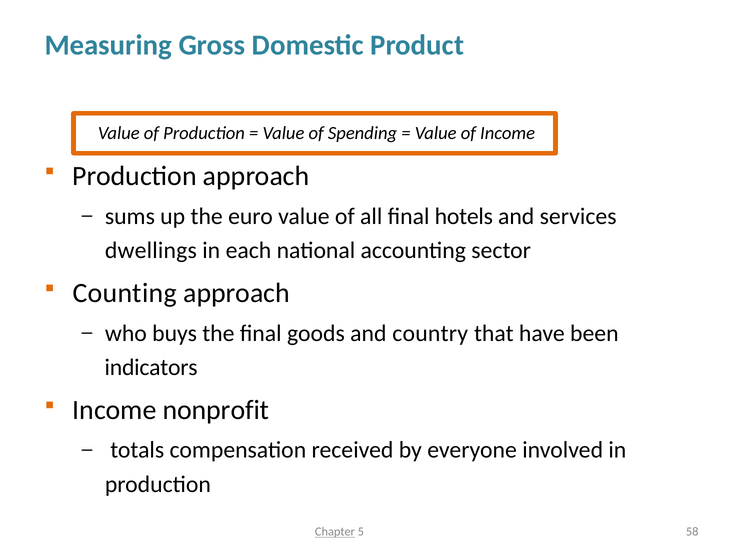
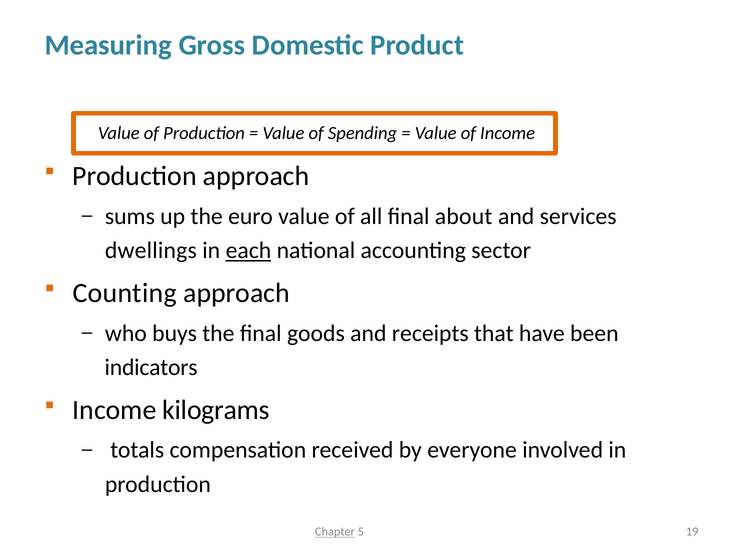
hotels: hotels -> about
each underline: none -> present
country: country -> receipts
nonprofit: nonprofit -> kilograms
58: 58 -> 19
